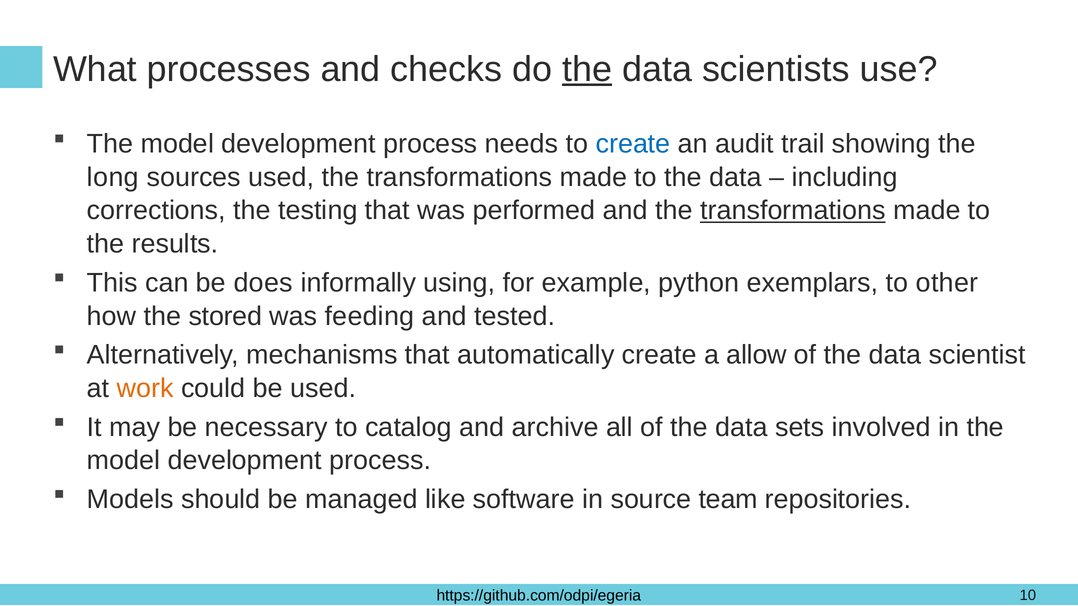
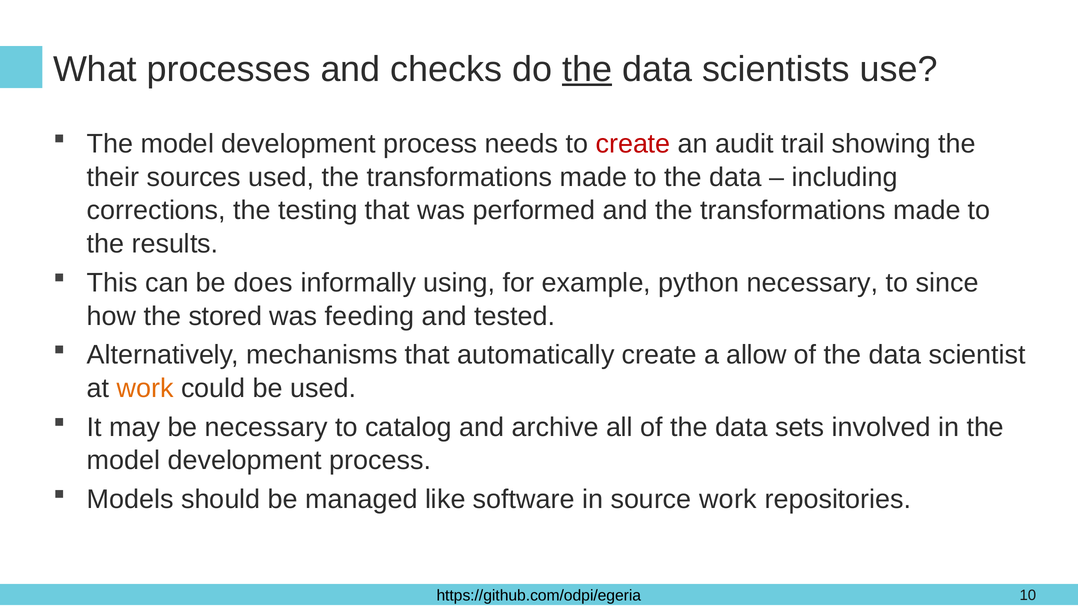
create at (633, 144) colour: blue -> red
long: long -> their
transformations at (793, 211) underline: present -> none
python exemplars: exemplars -> necessary
other: other -> since
source team: team -> work
